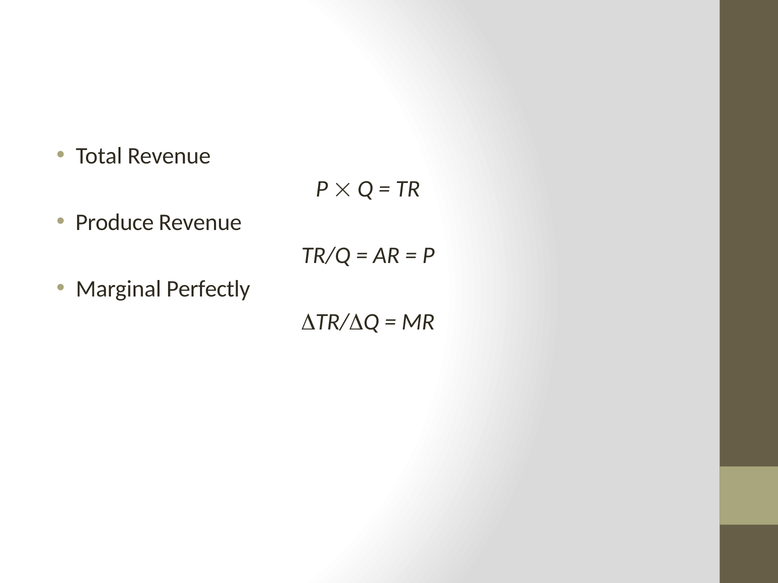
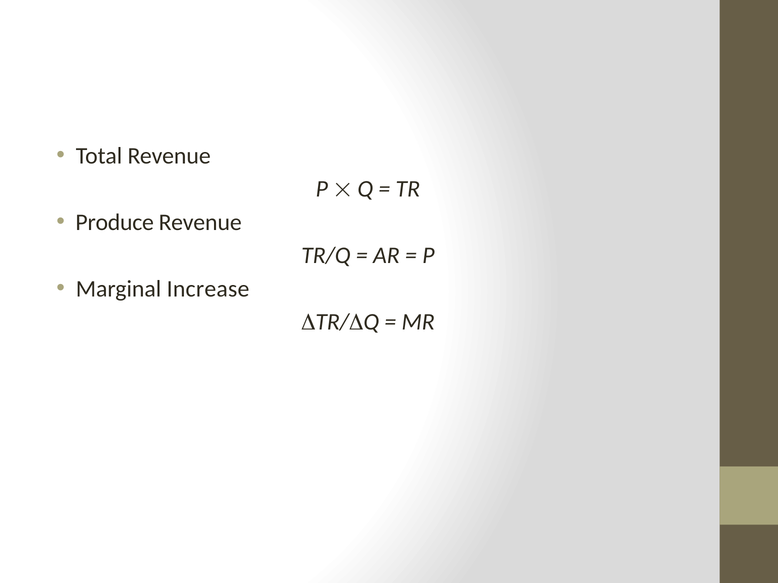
Perfectly: Perfectly -> Increase
